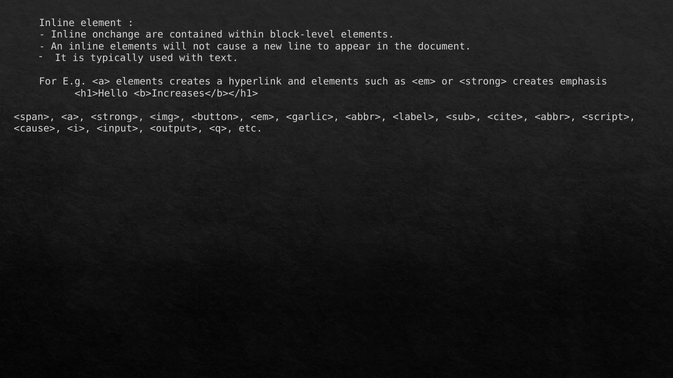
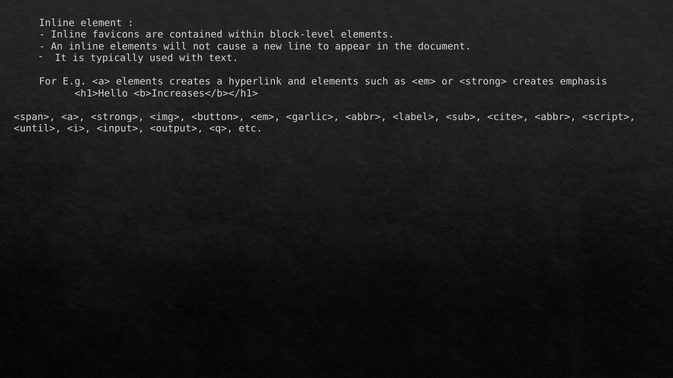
onchange: onchange -> favicons
<cause>: <cause> -> <until>
